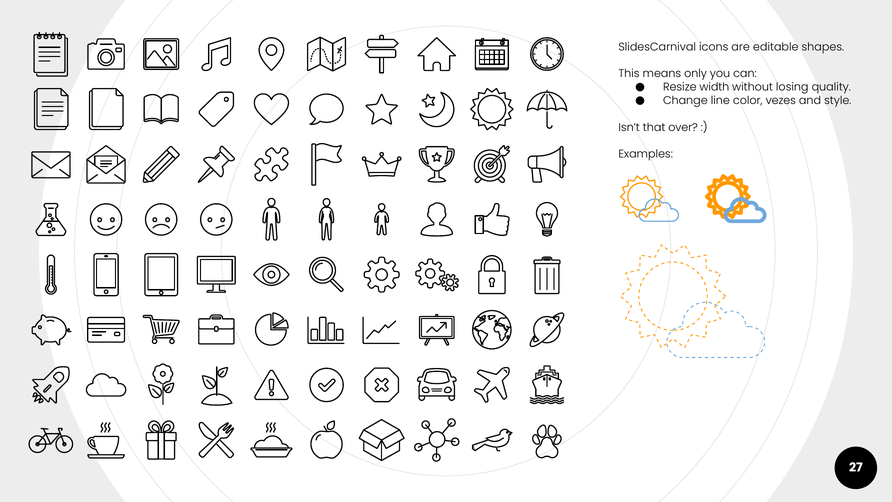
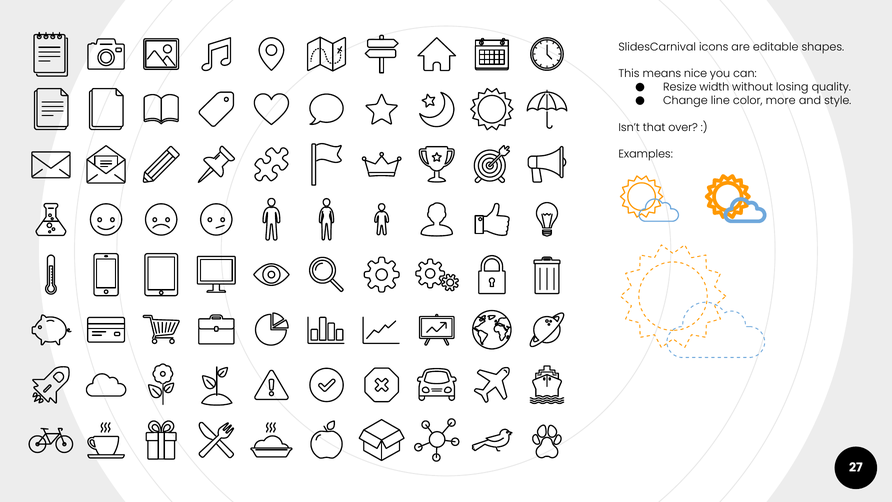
only: only -> nice
vezes: vezes -> more
